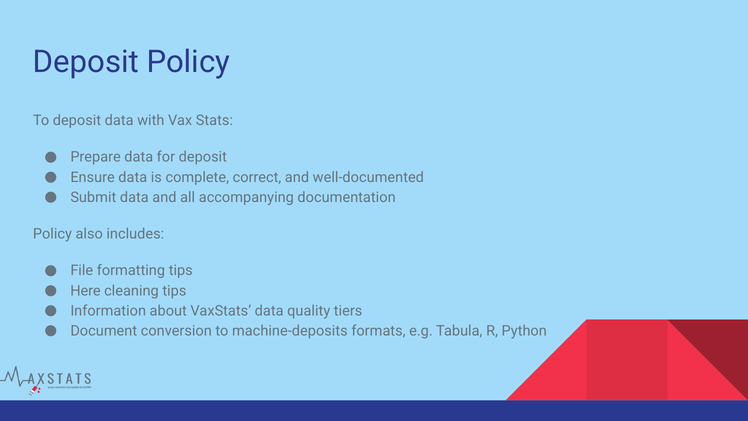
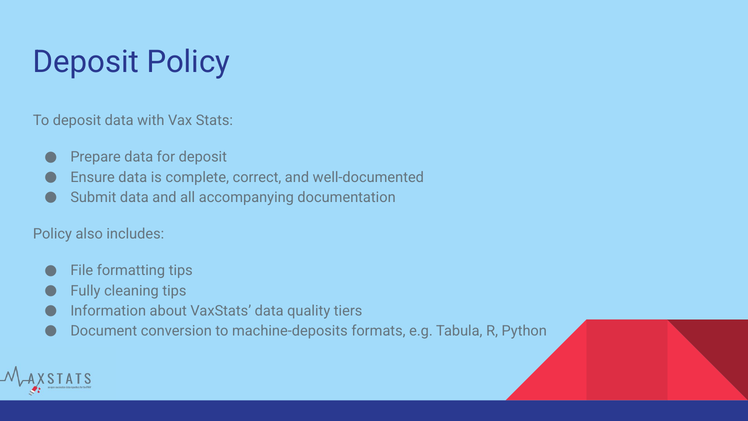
Here: Here -> Fully
